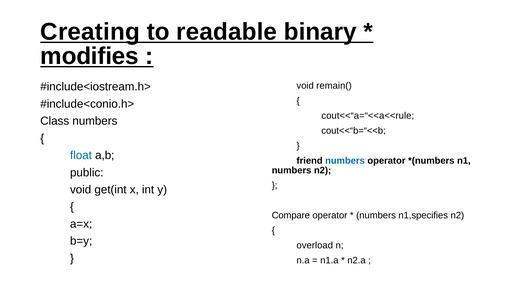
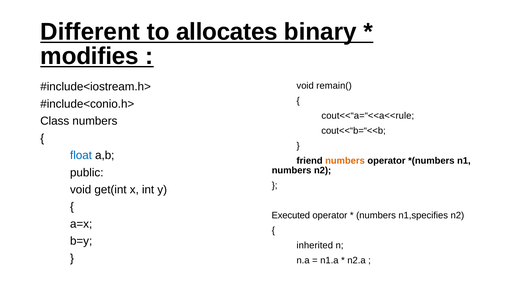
Creating: Creating -> Different
readable: readable -> allocates
numbers at (345, 161) colour: blue -> orange
Compare: Compare -> Executed
overload: overload -> inherited
